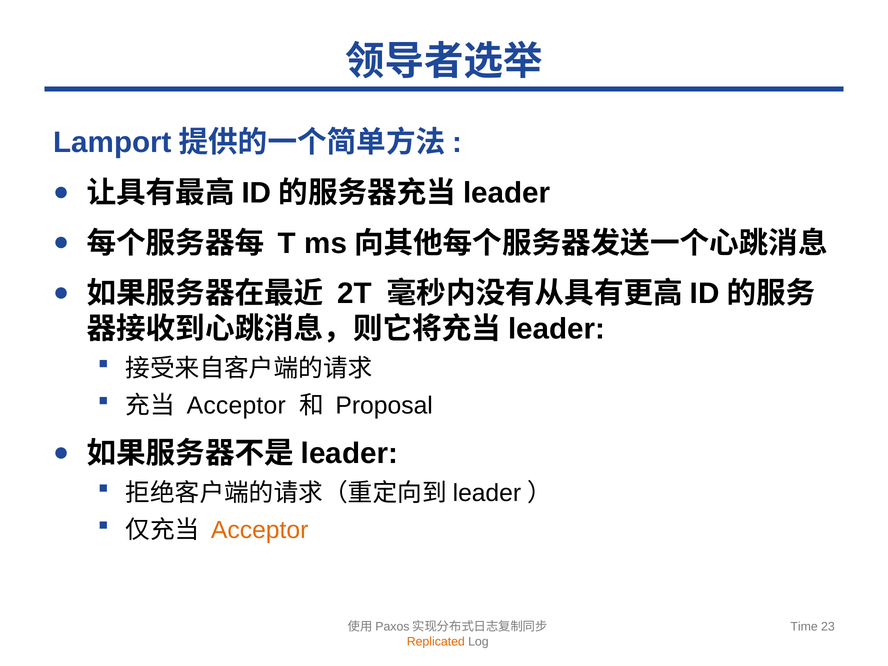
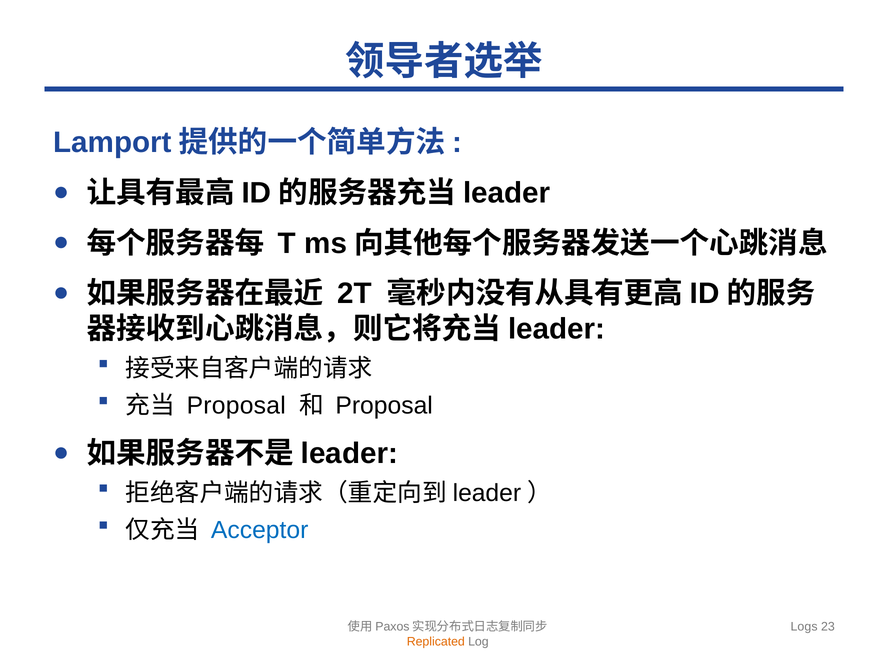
Acceptor at (236, 406): Acceptor -> Proposal
Acceptor at (260, 530) colour: orange -> blue
Time: Time -> Logs
